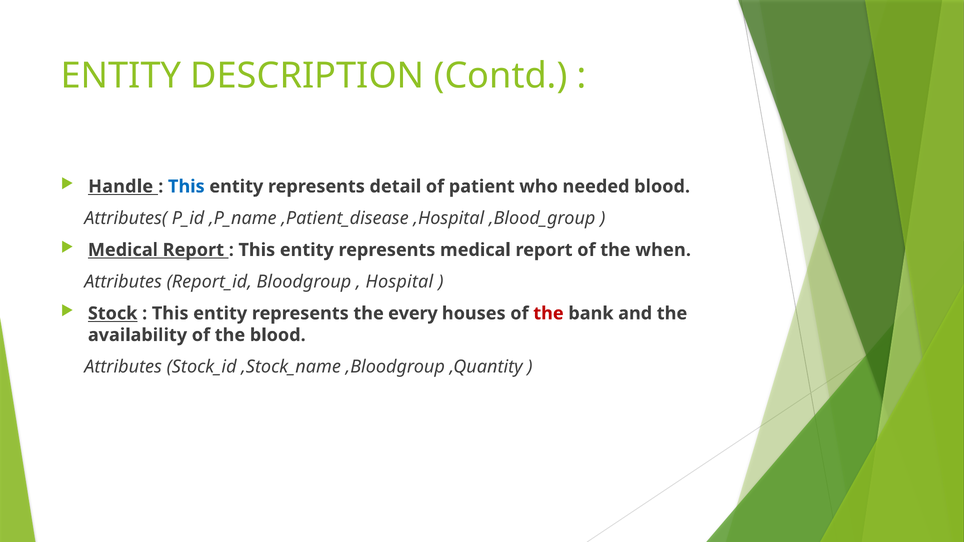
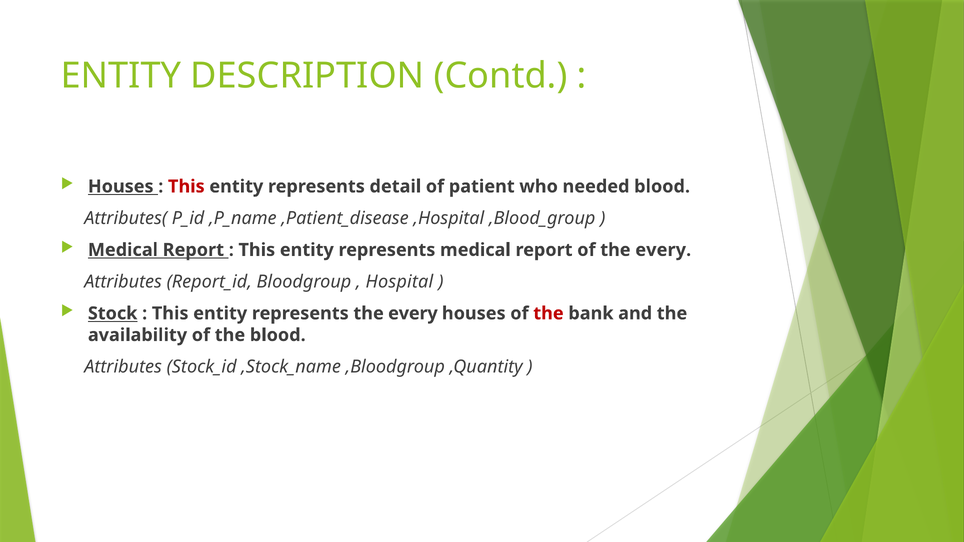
Handle at (121, 187): Handle -> Houses
This at (186, 187) colour: blue -> red
of the when: when -> every
